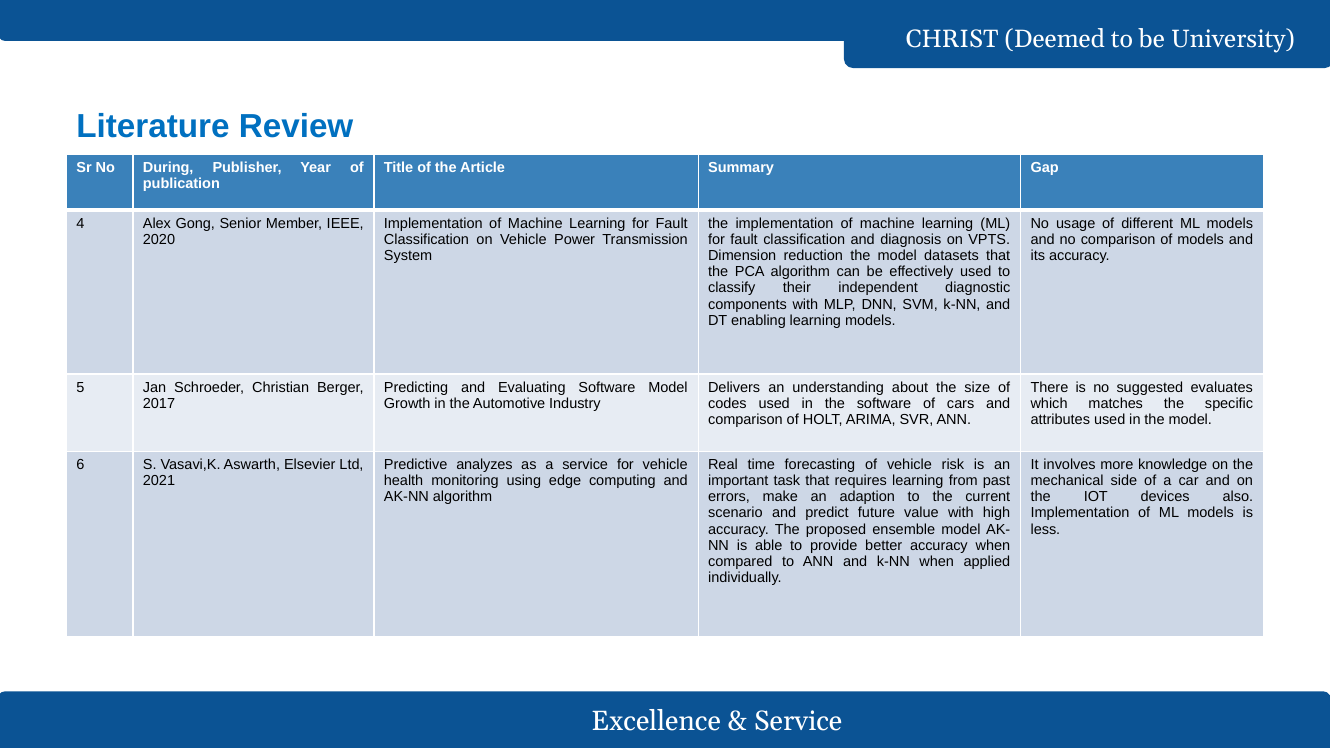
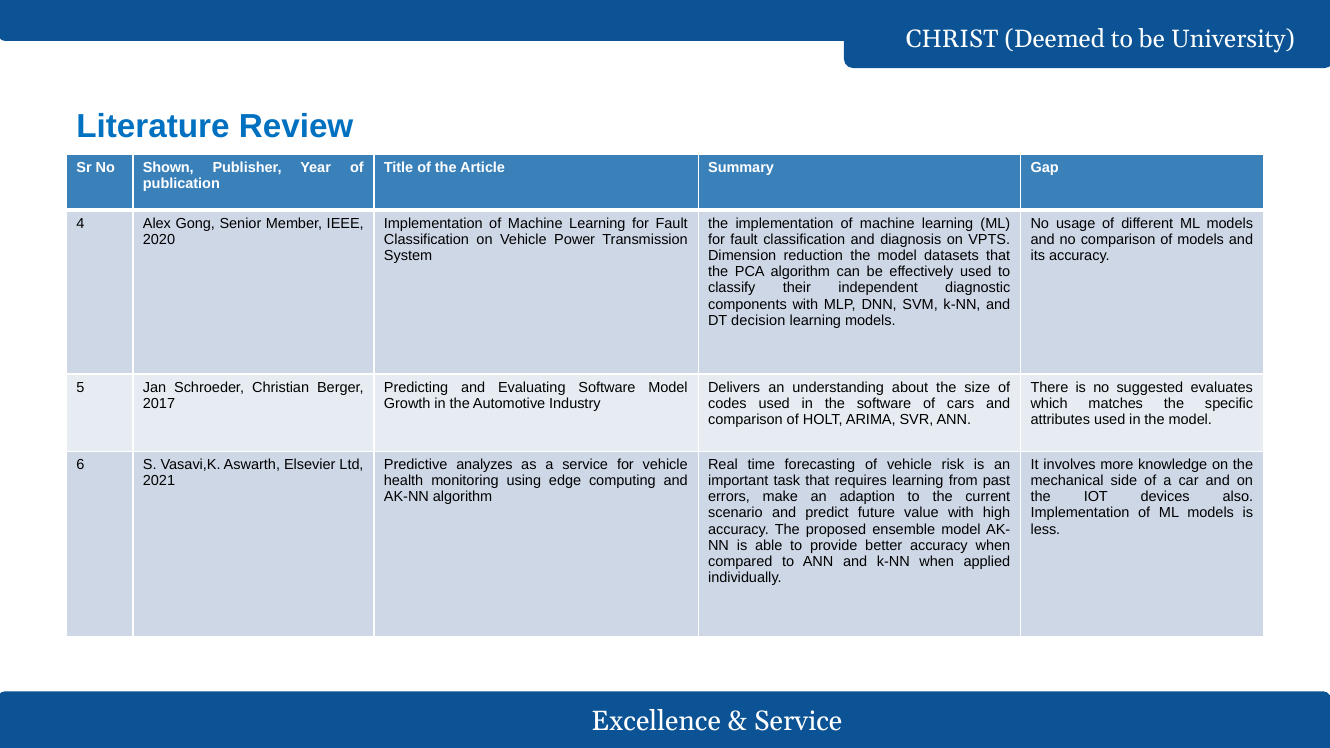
During: During -> Shown
enabling: enabling -> decision
